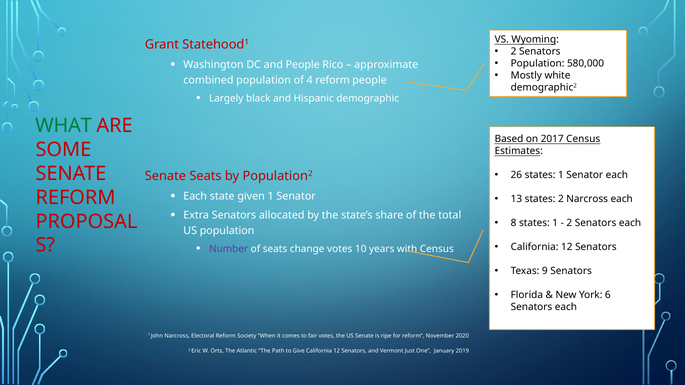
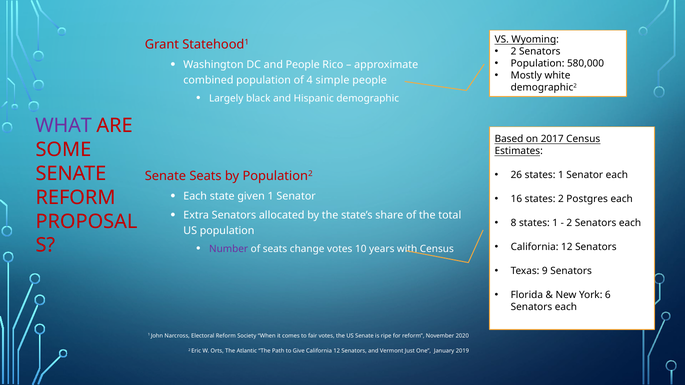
4 reform: reform -> simple
WHAT colour: green -> purple
13: 13 -> 16
2 Narcross: Narcross -> Postgres
